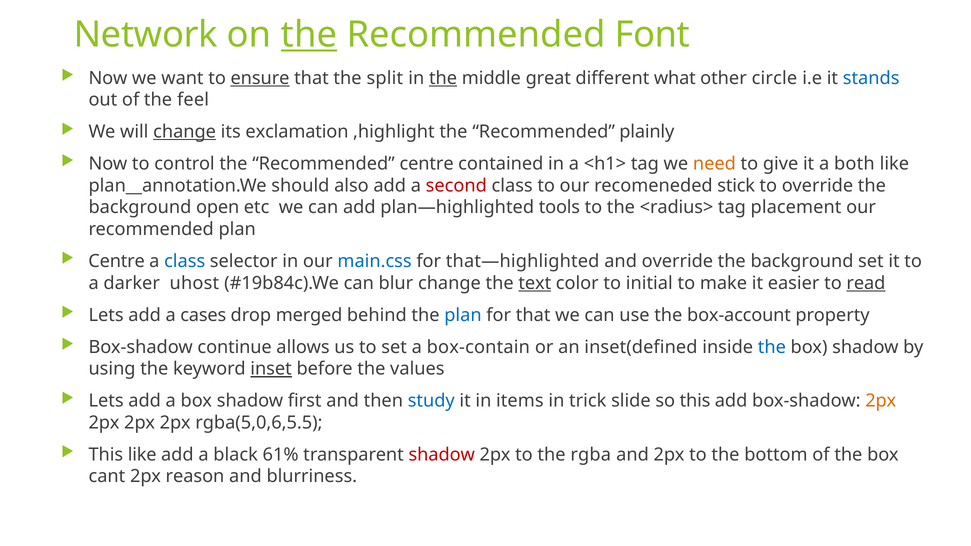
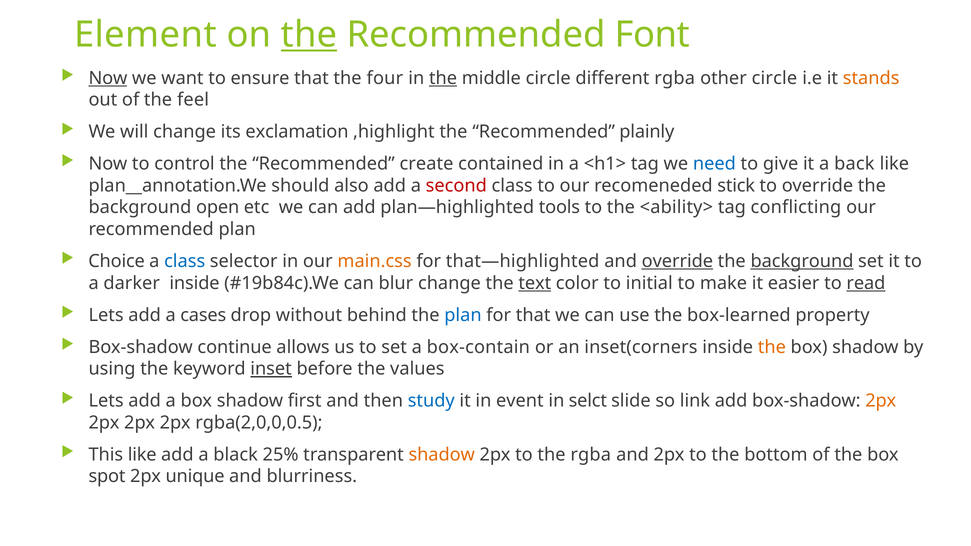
Network: Network -> Element
Now at (108, 78) underline: none -> present
ensure underline: present -> none
split: split -> four
middle great: great -> circle
different what: what -> rgba
stands colour: blue -> orange
change at (185, 132) underline: present -> none
Recommended centre: centre -> create
need colour: orange -> blue
both: both -> back
<radius>: <radius> -> <ability>
placement: placement -> conflicting
Centre at (117, 261): Centre -> Choice
main.css colour: blue -> orange
override at (677, 261) underline: none -> present
background at (802, 261) underline: none -> present
darker uhost: uhost -> inside
merged: merged -> without
box-account: box-account -> box-learned
inset(defined: inset(defined -> inset(corners
the at (772, 347) colour: blue -> orange
items: items -> event
trick: trick -> selct
so this: this -> link
rgba(5,0,6,5.5: rgba(5,0,6,5.5 -> rgba(2,0,0,0.5
61%: 61% -> 25%
shadow at (442, 455) colour: red -> orange
cant: cant -> spot
reason: reason -> unique
